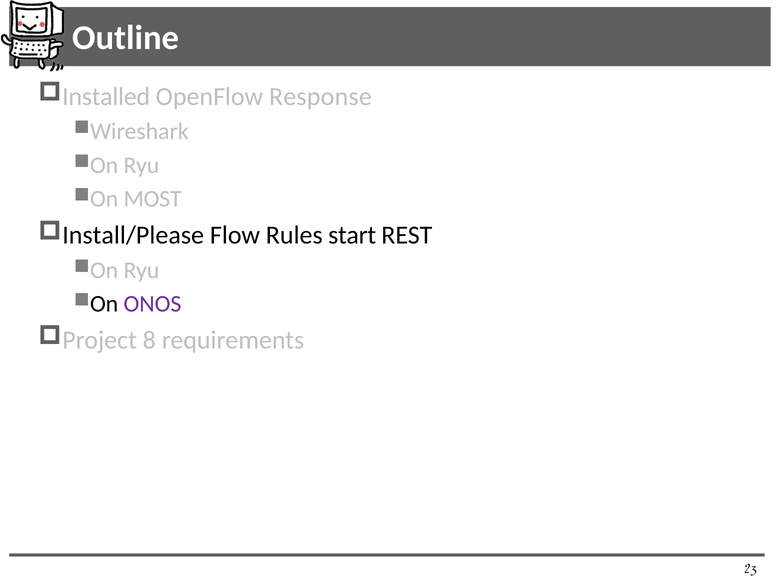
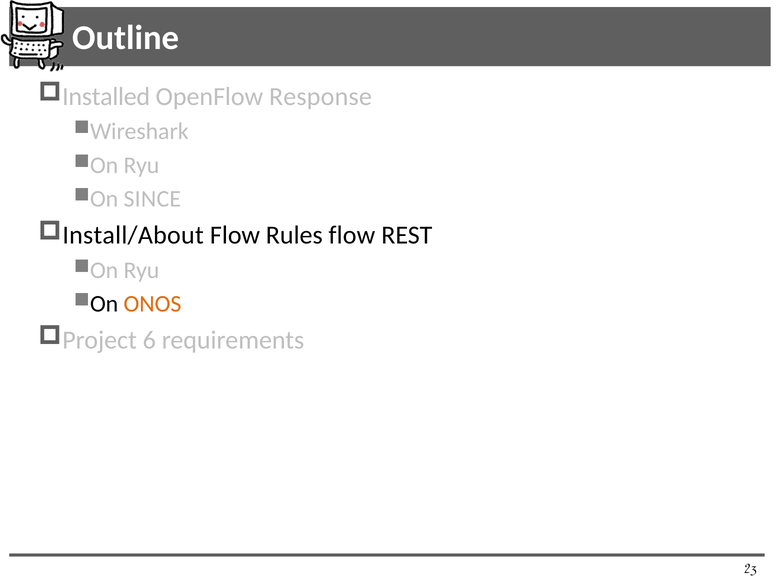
MOST: MOST -> SINCE
Install/Please: Install/Please -> Install/About
Rules start: start -> flow
ONOS colour: purple -> orange
8: 8 -> 6
